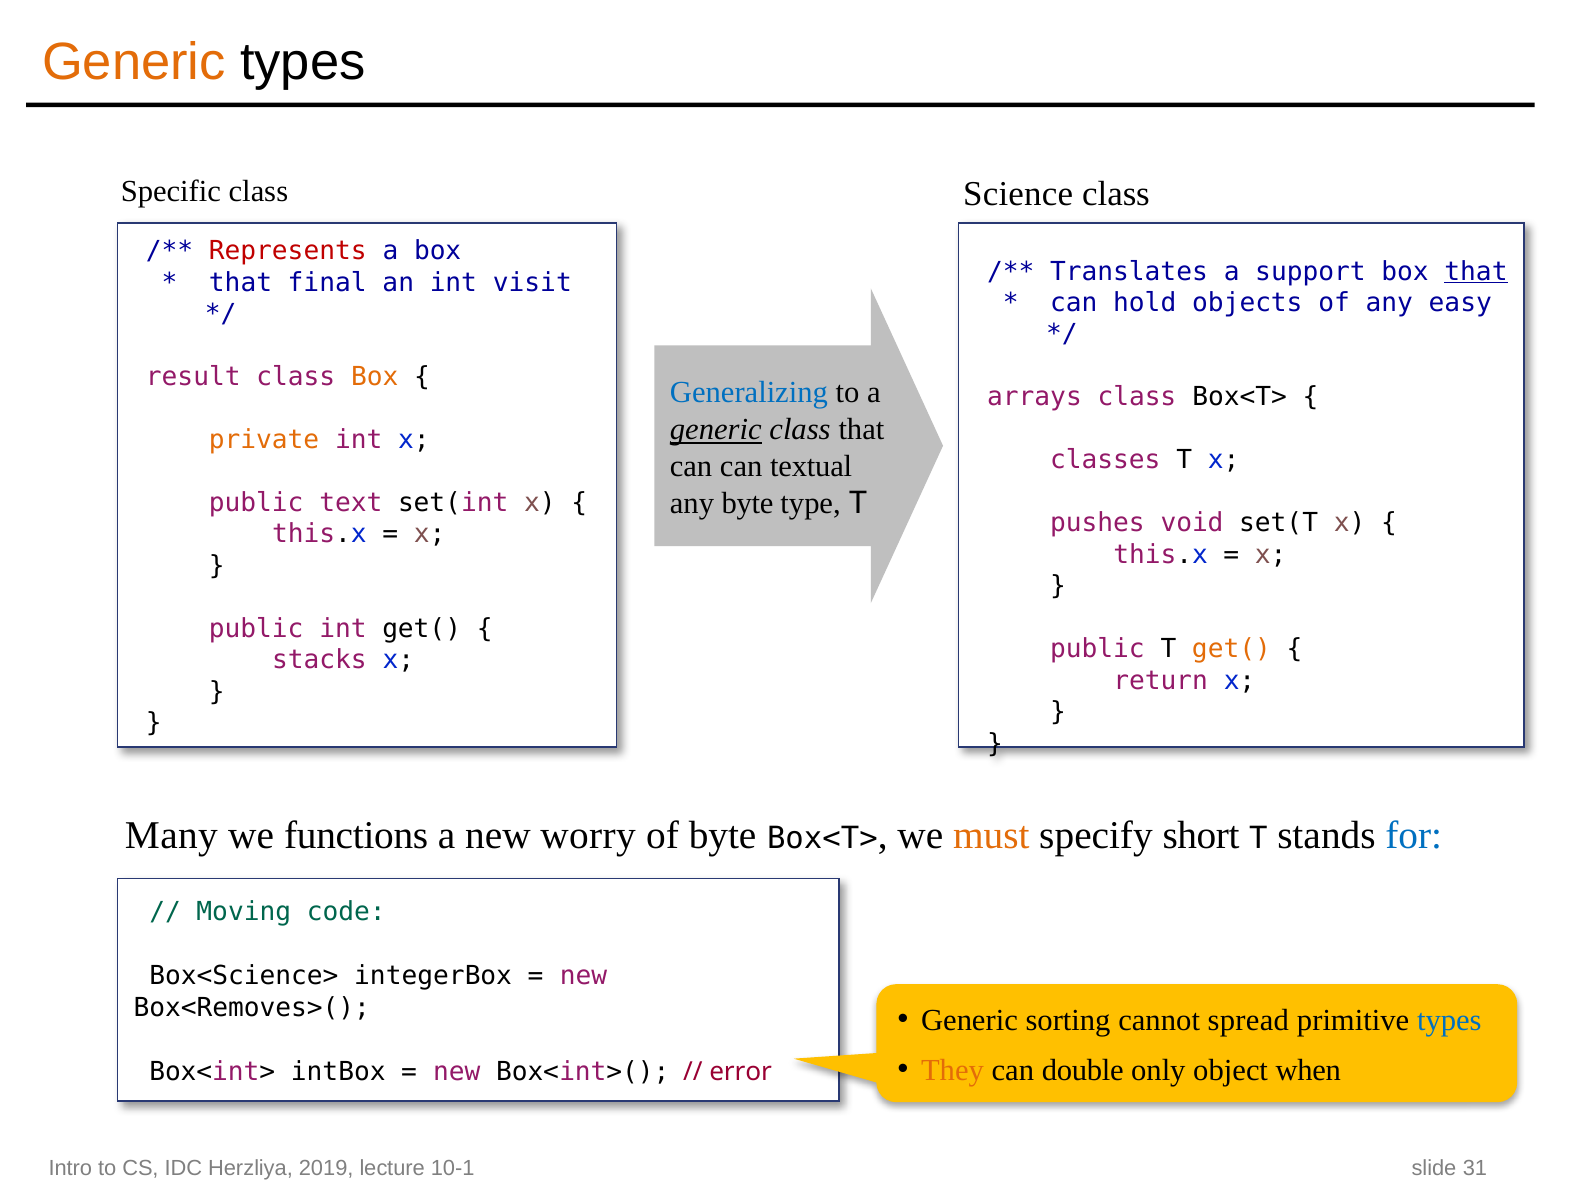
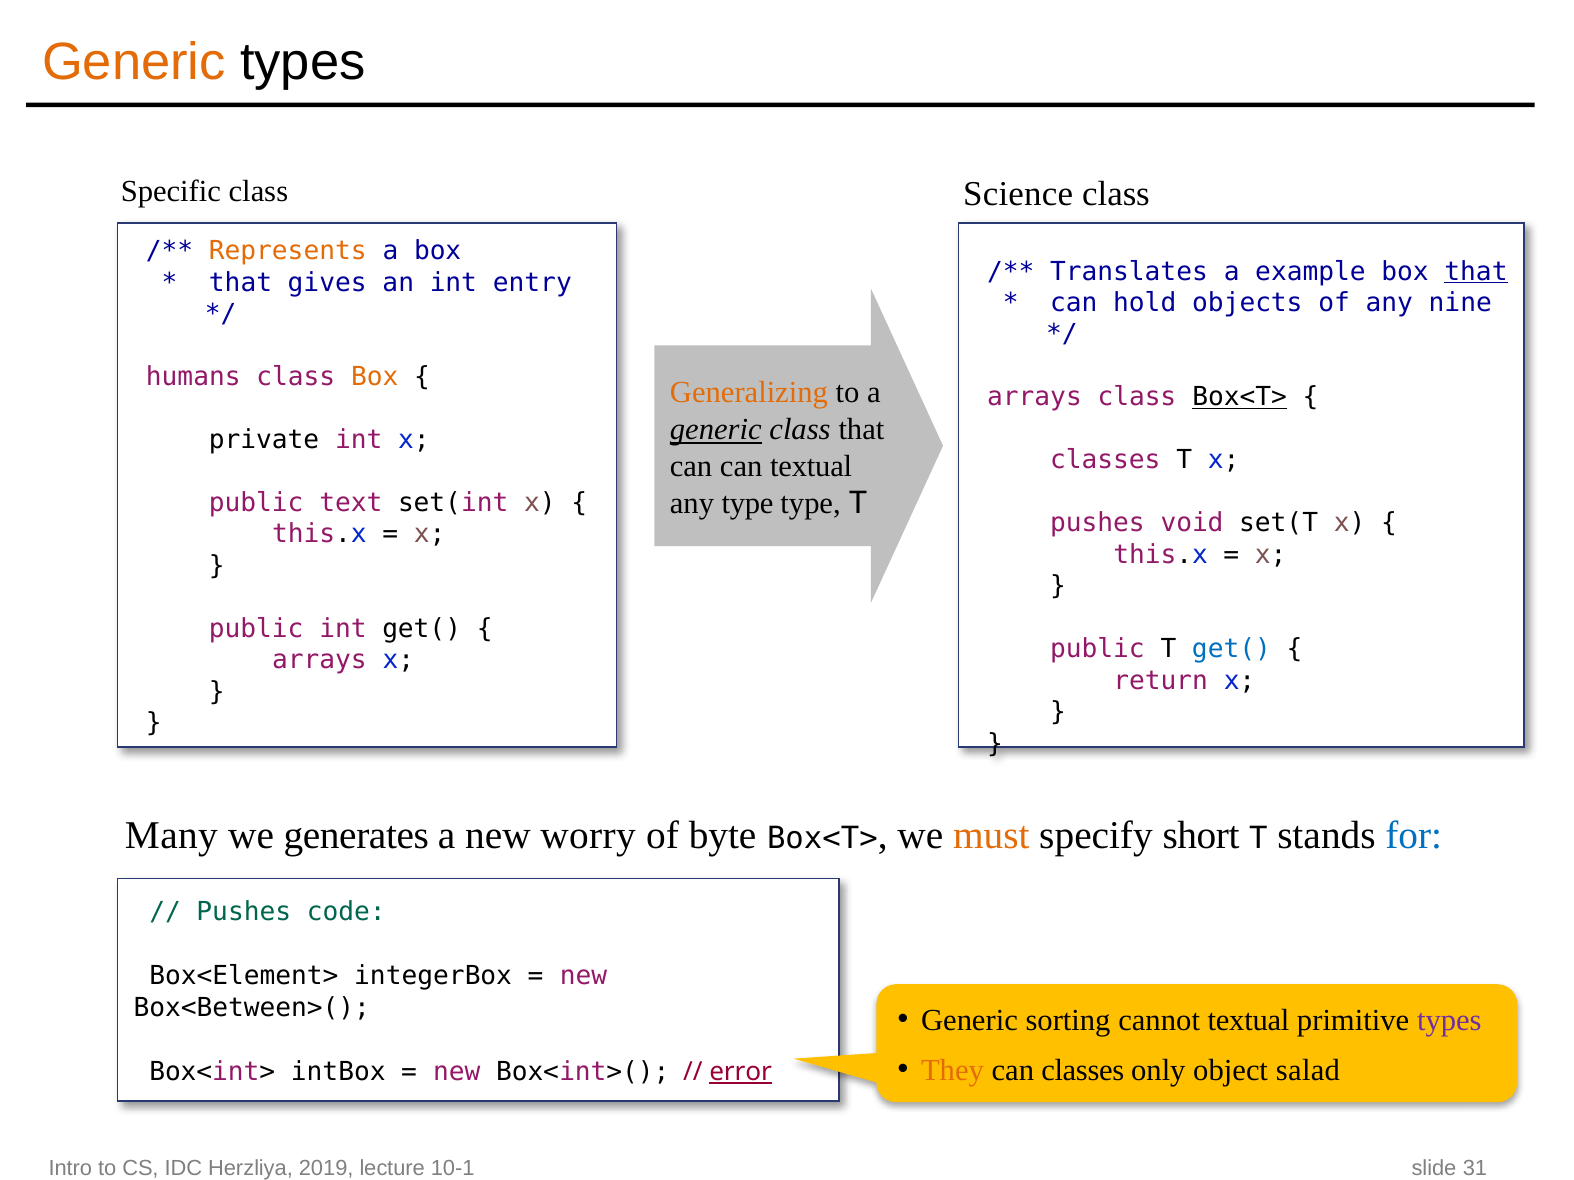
Represents colour: red -> orange
support: support -> example
final: final -> gives
visit: visit -> entry
easy: easy -> nine
result: result -> humans
Generalizing colour: blue -> orange
Box<T> at (1240, 397) underline: none -> present
private colour: orange -> black
any byte: byte -> type
get( at (1231, 649) colour: orange -> blue
stacks at (319, 660): stacks -> arrays
functions: functions -> generates
Moving at (244, 912): Moving -> Pushes
Box<Science>: Box<Science> -> Box<Element>
Box<Removes>(: Box<Removes>( -> Box<Between>(
cannot spread: spread -> textual
types at (1449, 1021) colour: blue -> purple
can double: double -> classes
when: when -> salad
error underline: none -> present
